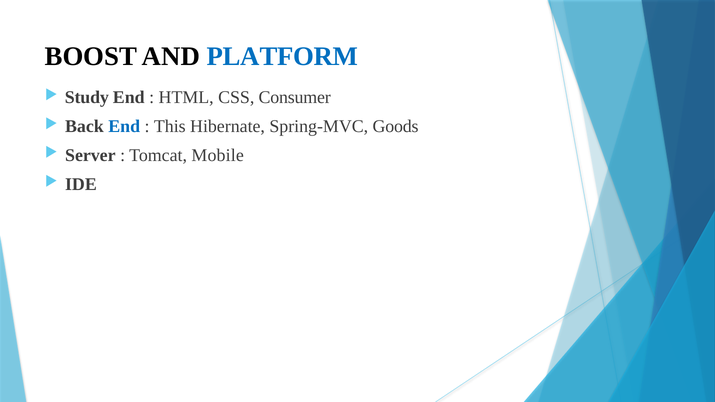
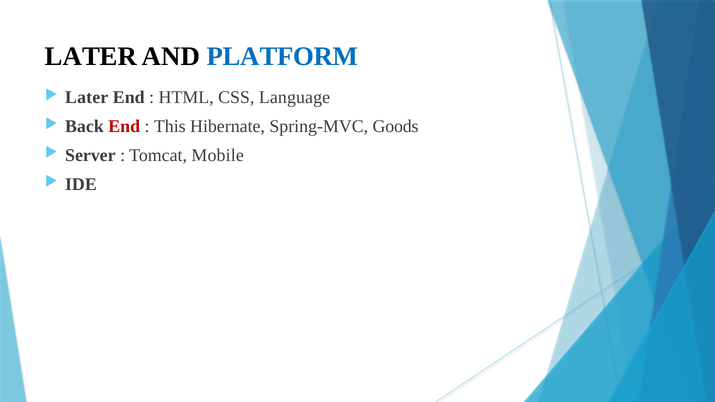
BOOST at (91, 56): BOOST -> LATER
Study at (87, 98): Study -> Later
Consumer: Consumer -> Language
End at (124, 126) colour: blue -> red
